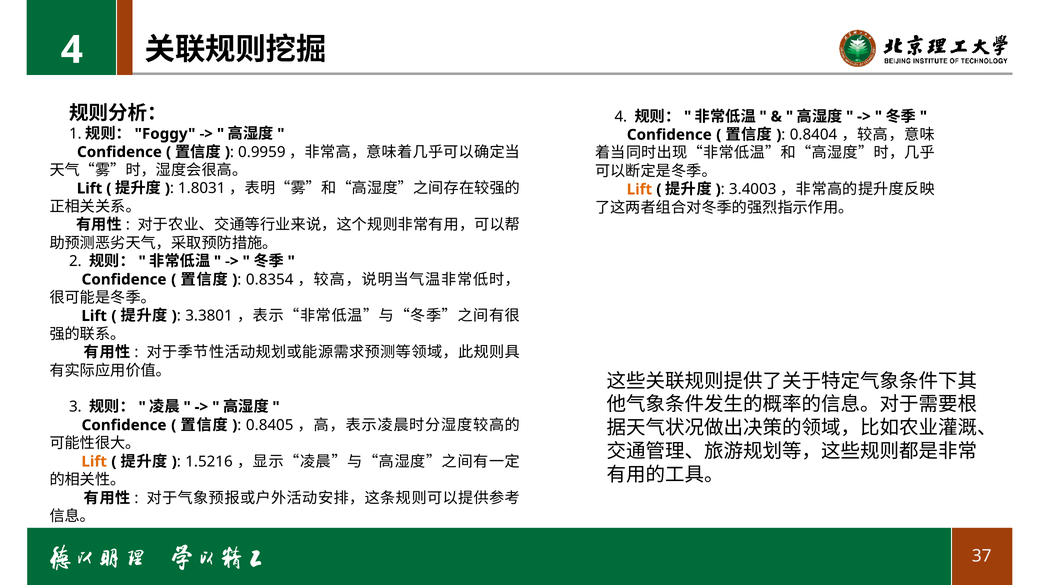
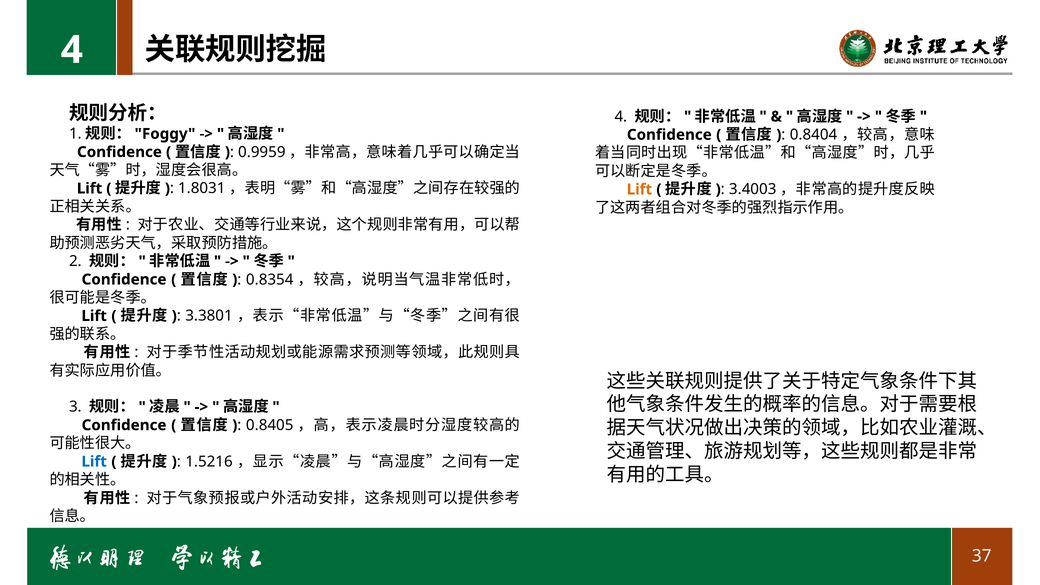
Lift at (94, 462) colour: orange -> blue
